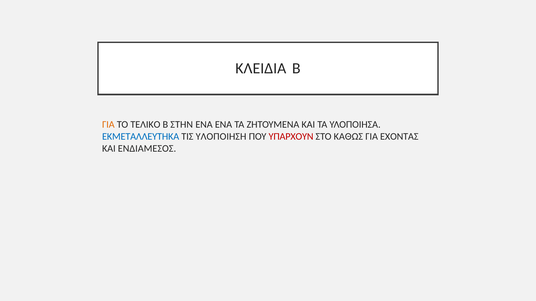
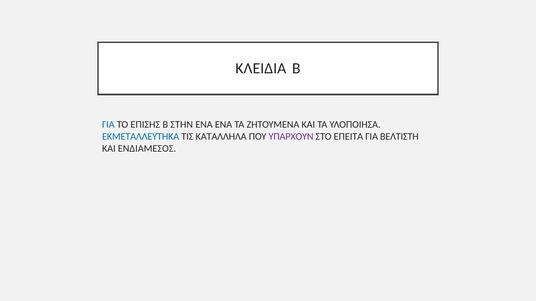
ΓΙΑ at (108, 125) colour: orange -> blue
ΤΕΛΙΚΟ: ΤΕΛΙΚΟ -> ΕΠΙΣΗΣ
ΥΛΟΠΟΙΗΣΗ: ΥΛΟΠΟΙΗΣΗ -> ΚΑΤΑΛΛΗΛΑ
ΥΠΑΡΧΟΥΝ colour: red -> purple
ΚΑΘΩΣ: ΚΑΘΩΣ -> ΕΠΕΙΤΑ
ΕΧΟΝΤΑΣ: ΕΧΟΝΤΑΣ -> ΒΕΛΤΙΣΤΗ
